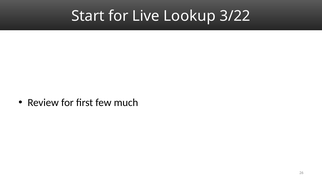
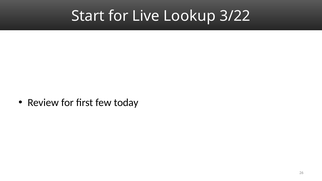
much: much -> today
